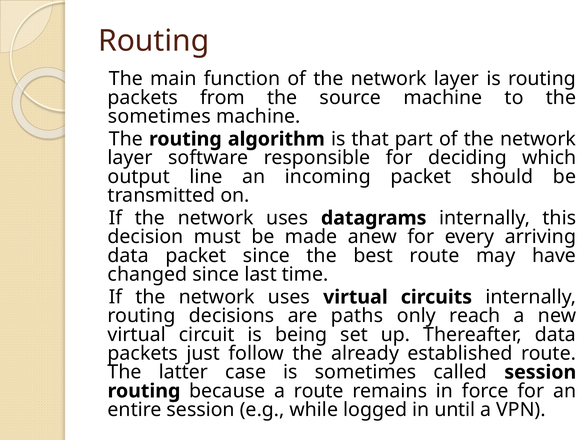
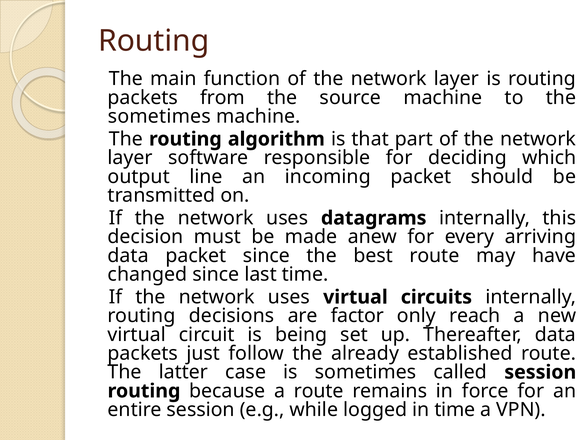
paths: paths -> factor
in until: until -> time
